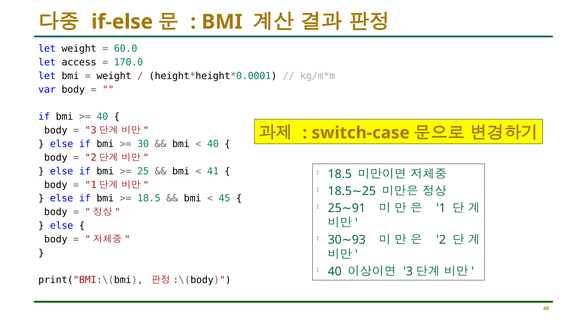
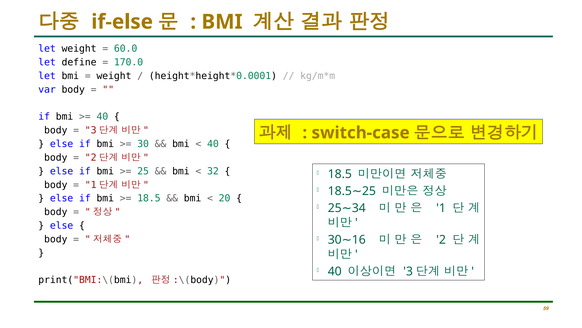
access: access -> define
41: 41 -> 32
45: 45 -> 20
91: 91 -> 34
93: 93 -> 16
